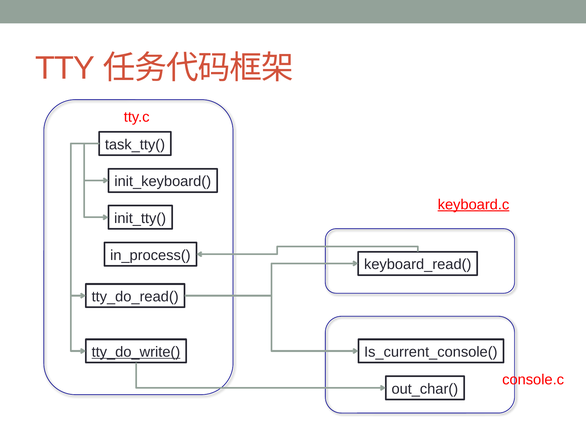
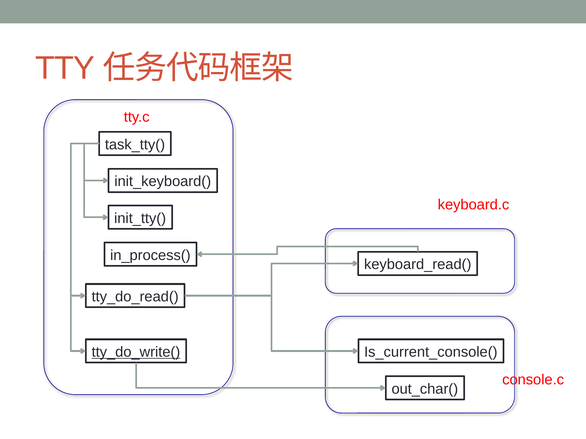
keyboard.c underline: present -> none
